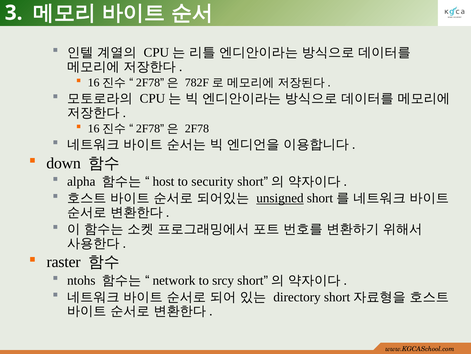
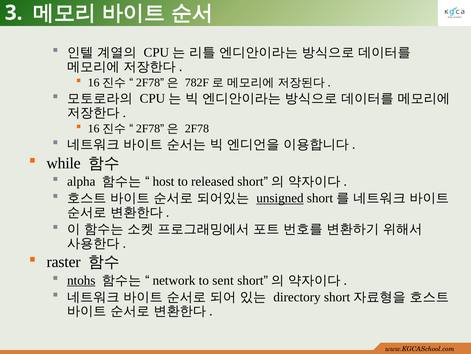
down: down -> while
security: security -> released
ntohs underline: none -> present
srcy: srcy -> sent
